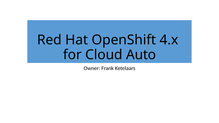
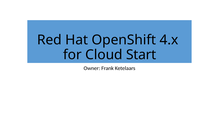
Auto: Auto -> Start
